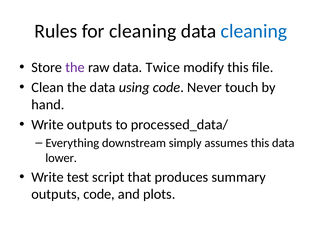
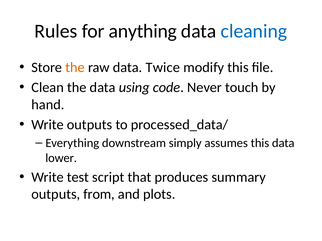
for cleaning: cleaning -> anything
the at (75, 68) colour: purple -> orange
outputs code: code -> from
